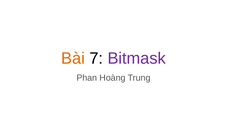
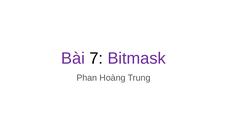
Bài colour: orange -> purple
